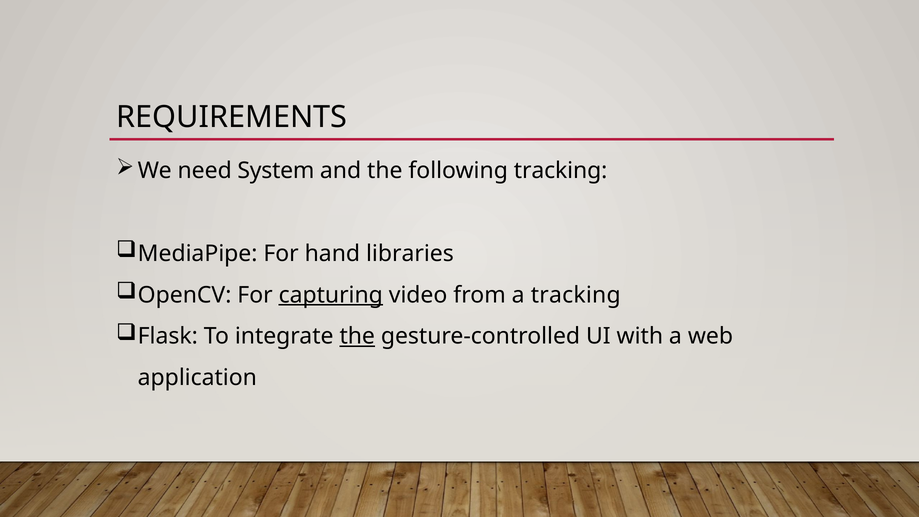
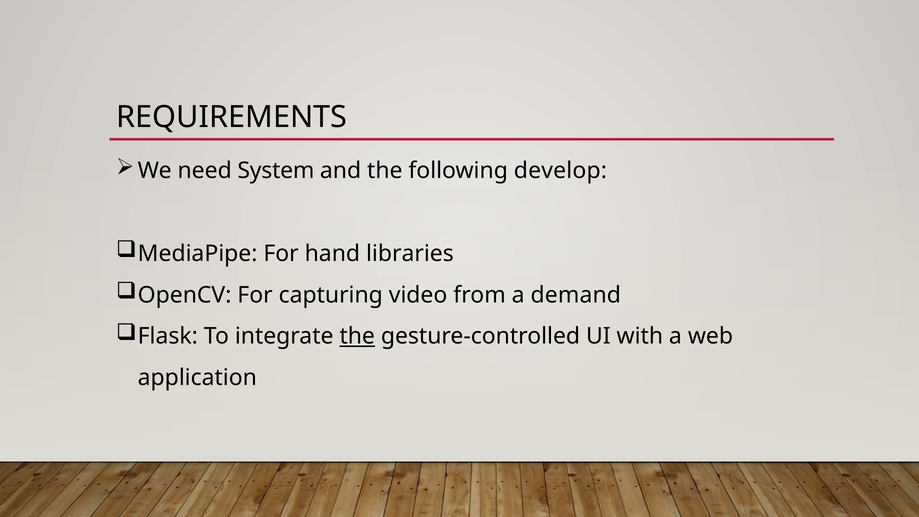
following tracking: tracking -> develop
capturing underline: present -> none
a tracking: tracking -> demand
